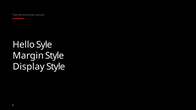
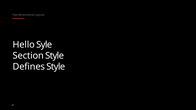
Margin: Margin -> Section
Display: Display -> Defines
